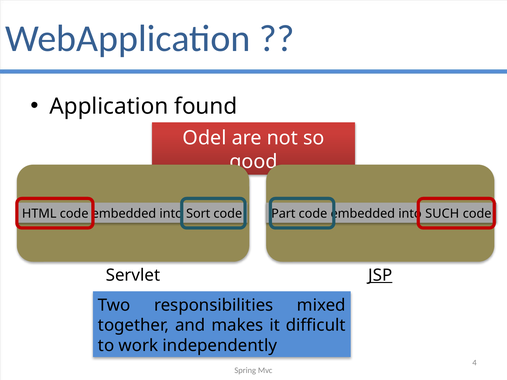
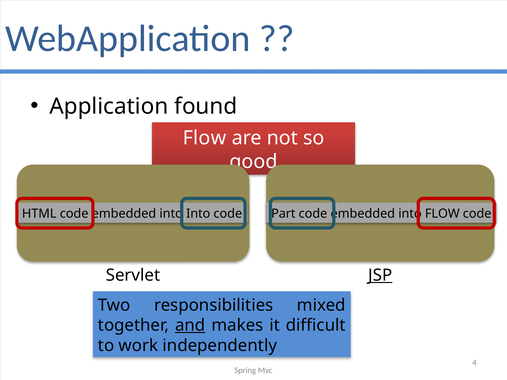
Odel at (205, 138): Odel -> Flow
Sort at (198, 214): Sort -> Into
SUCH at (442, 214): SUCH -> FLOW
and underline: none -> present
